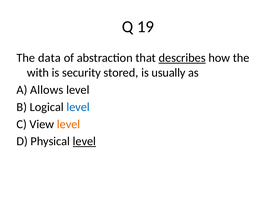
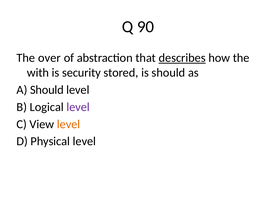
19: 19 -> 90
data: data -> over
is usually: usually -> should
A Allows: Allows -> Should
level at (78, 107) colour: blue -> purple
level at (84, 141) underline: present -> none
